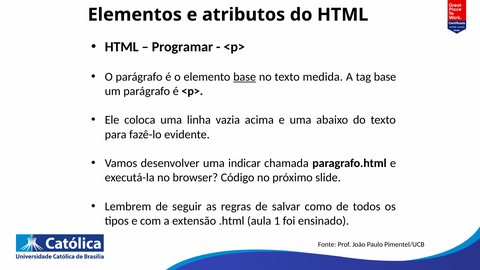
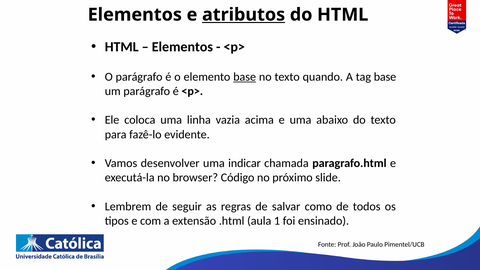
atributos underline: none -> present
Programar at (182, 47): Programar -> Elementos
medida: medida -> quando
